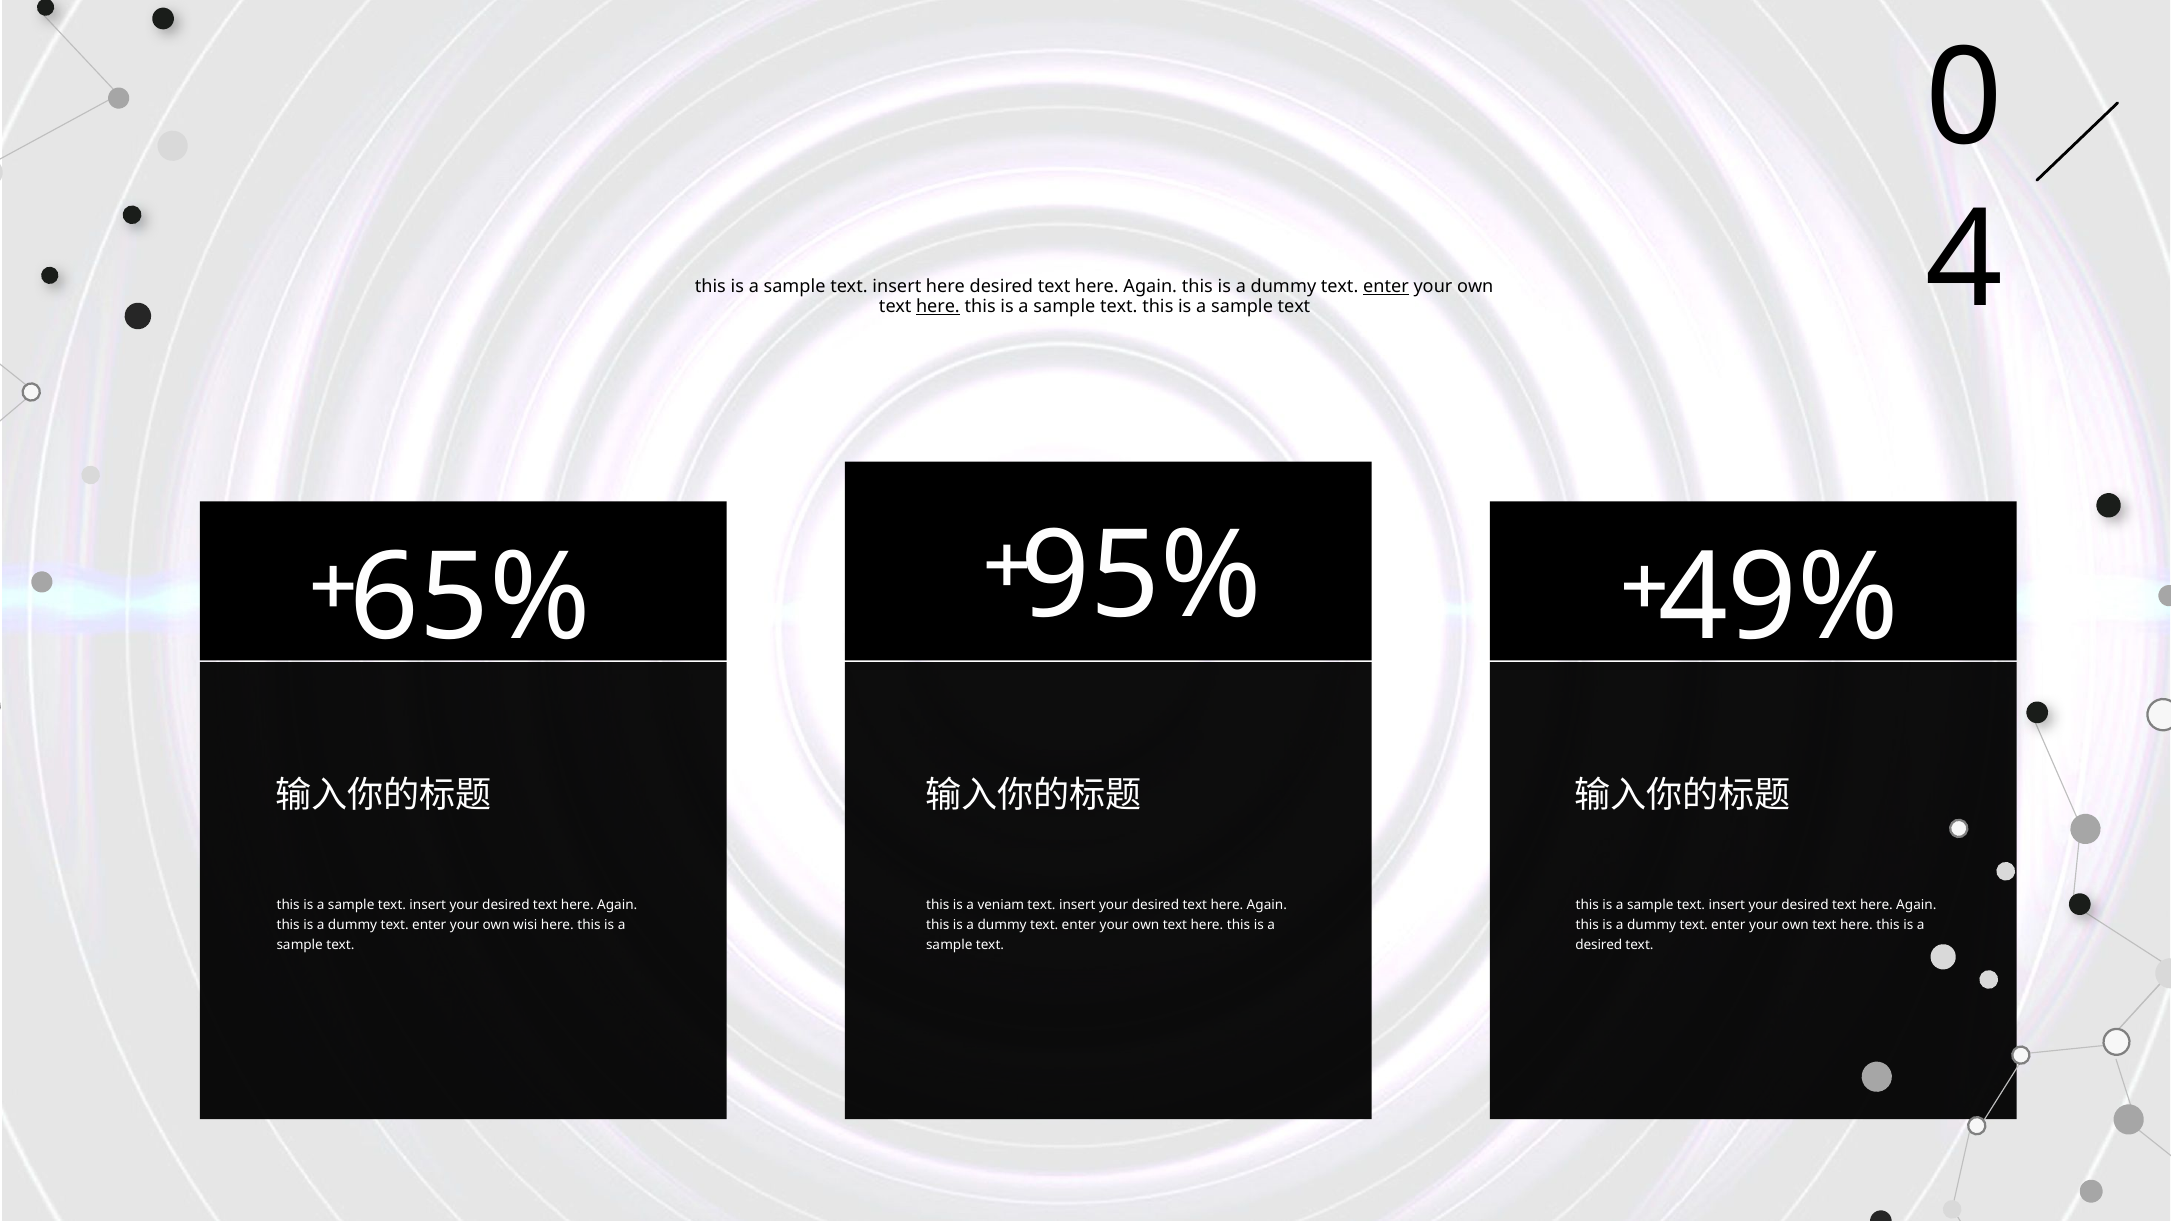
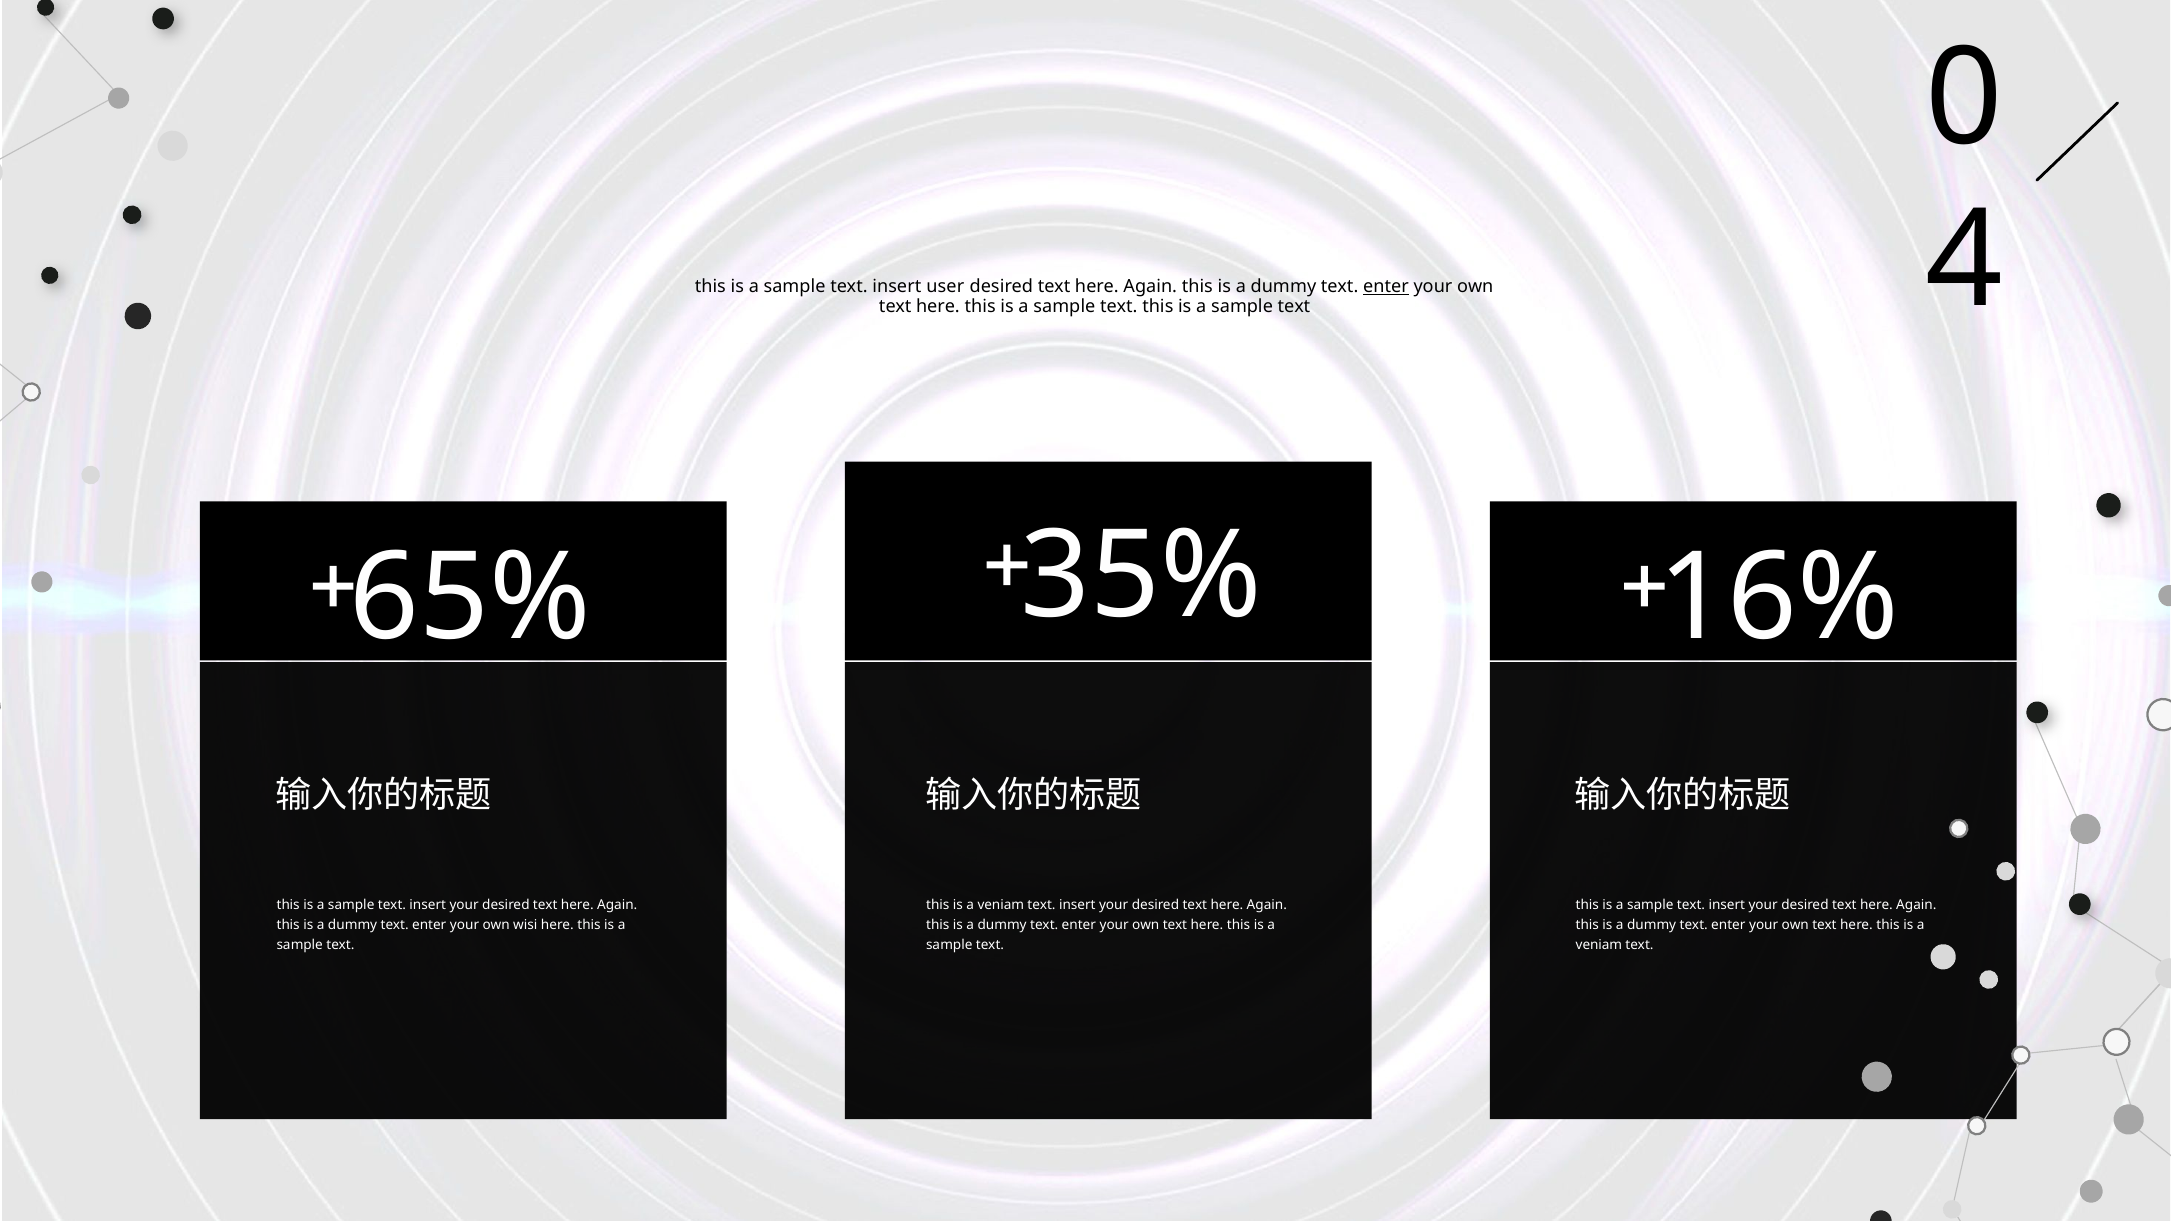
insert here: here -> user
here at (938, 307) underline: present -> none
95%: 95% -> 35%
49%: 49% -> 16%
desired at (1599, 946): desired -> veniam
